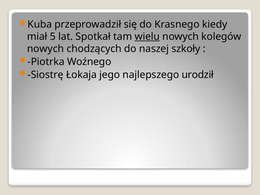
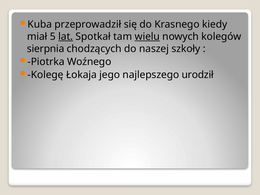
lat underline: none -> present
nowych at (46, 49): nowych -> sierpnia
Siostrę: Siostrę -> Kolegę
